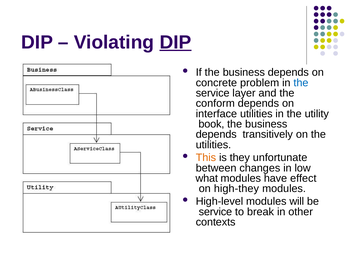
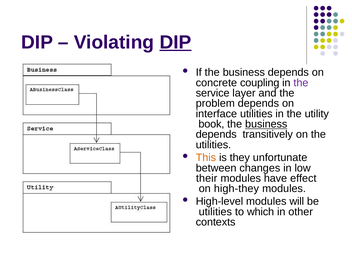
problem: problem -> coupling
the at (301, 83) colour: blue -> purple
conform: conform -> problem
business at (266, 124) underline: none -> present
what: what -> their
service at (215, 212): service -> utilities
break: break -> which
